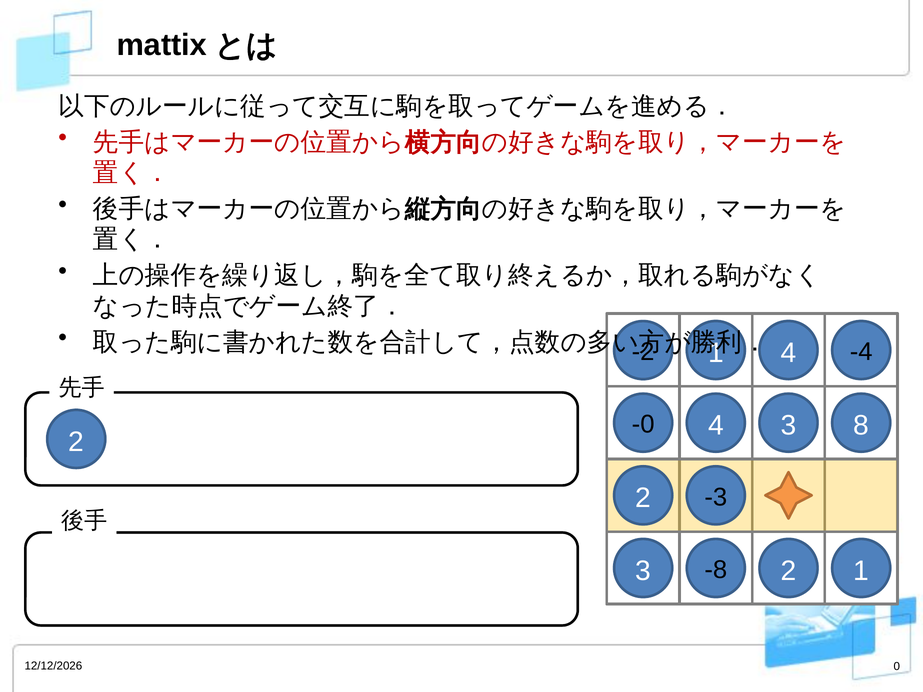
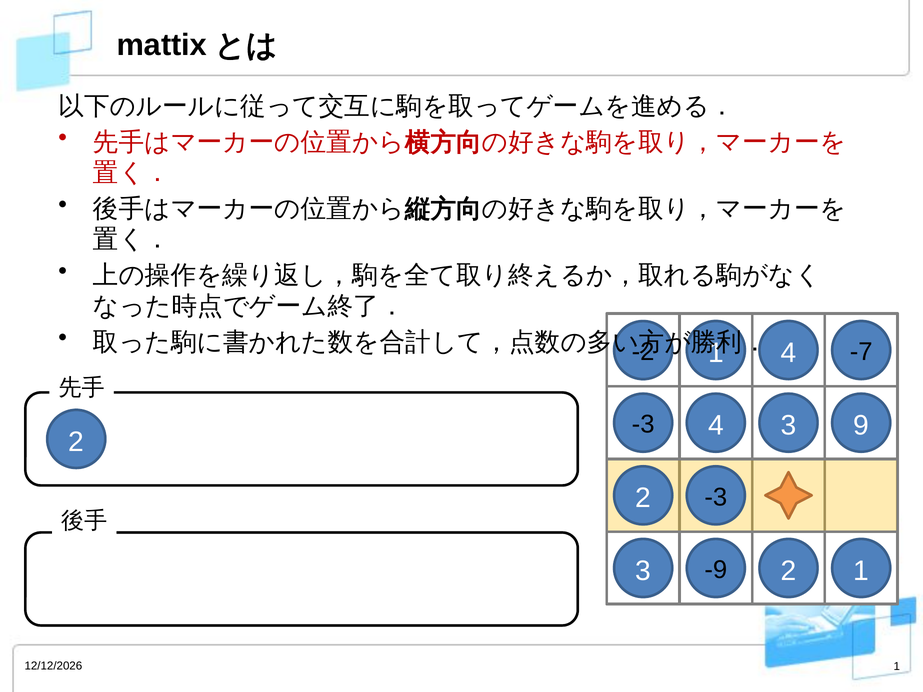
-4: -4 -> -7
-0 at (643, 425): -0 -> -3
8: 8 -> 9
-8: -8 -> -9
0 at (897, 667): 0 -> 1
